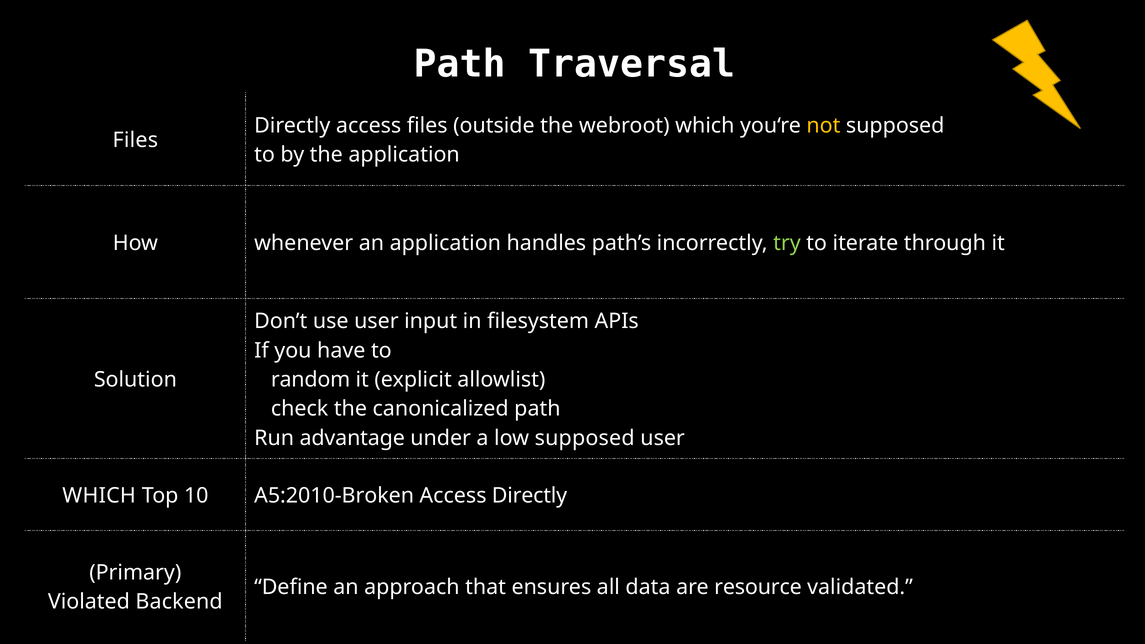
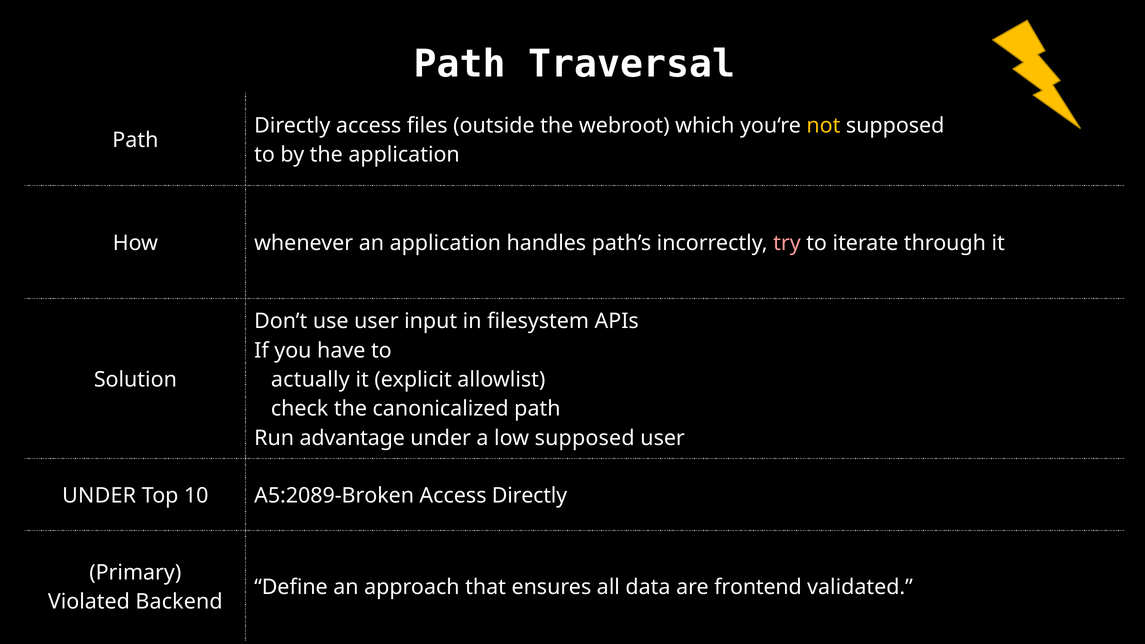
Files at (135, 140): Files -> Path
try colour: light green -> pink
random: random -> actually
WHICH at (99, 496): WHICH -> UNDER
A5:2010-Broken: A5:2010-Broken -> A5:2089-Broken
resource: resource -> frontend
